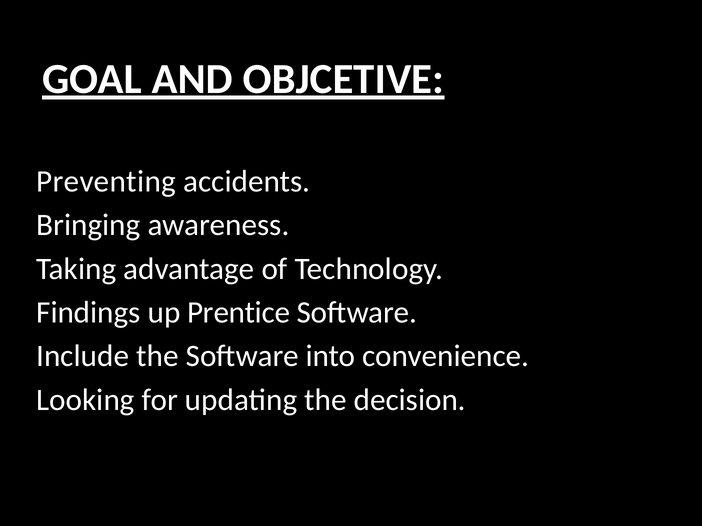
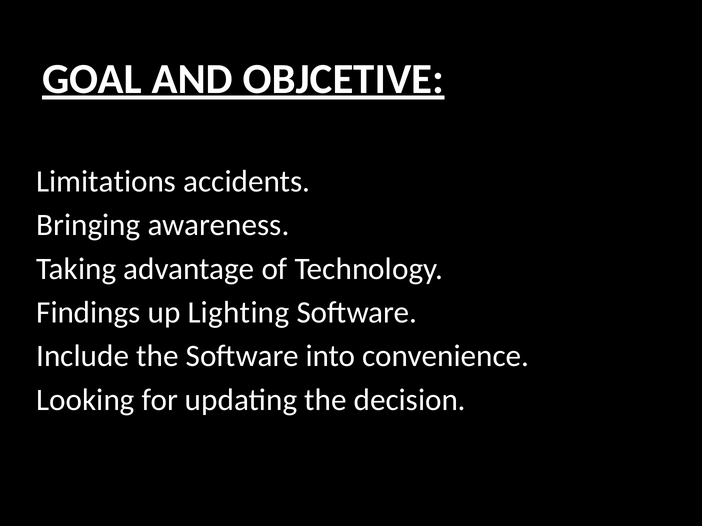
Preventing: Preventing -> Limitations
Prentice: Prentice -> Lighting
